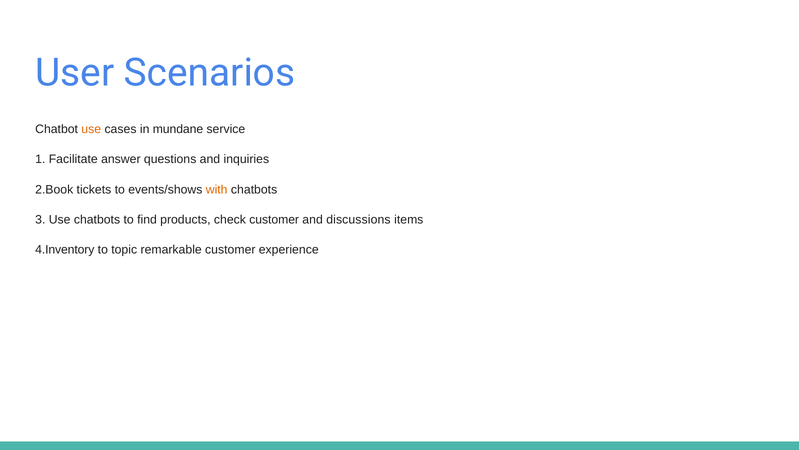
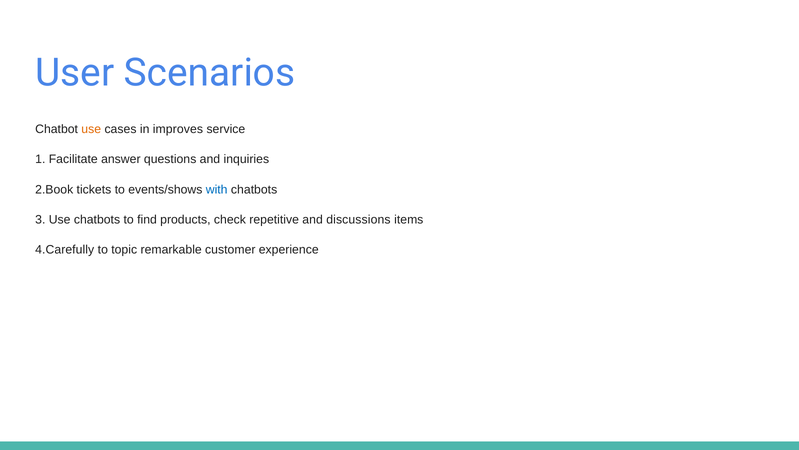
mundane: mundane -> improves
with colour: orange -> blue
check customer: customer -> repetitive
4.Inventory: 4.Inventory -> 4.Carefully
